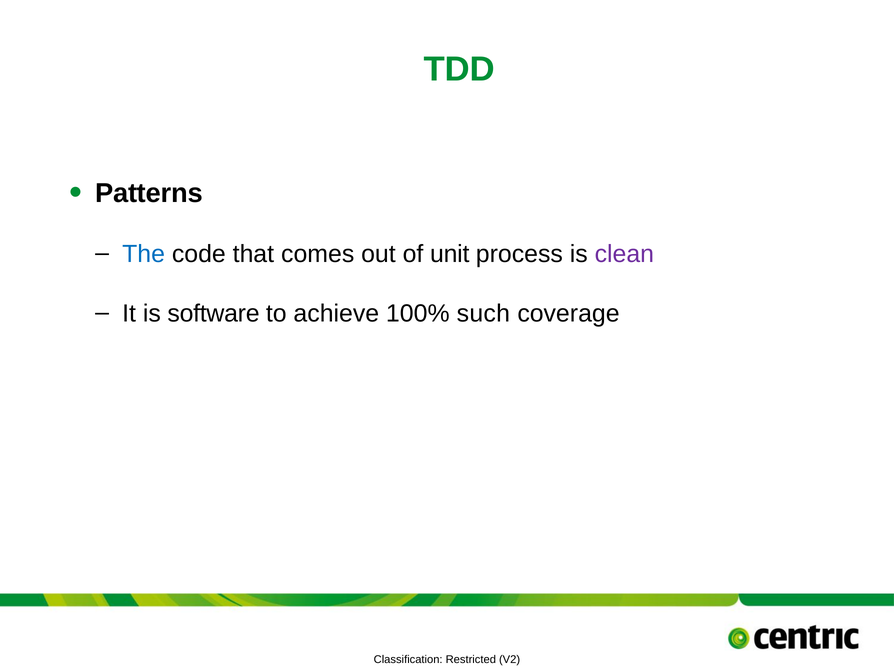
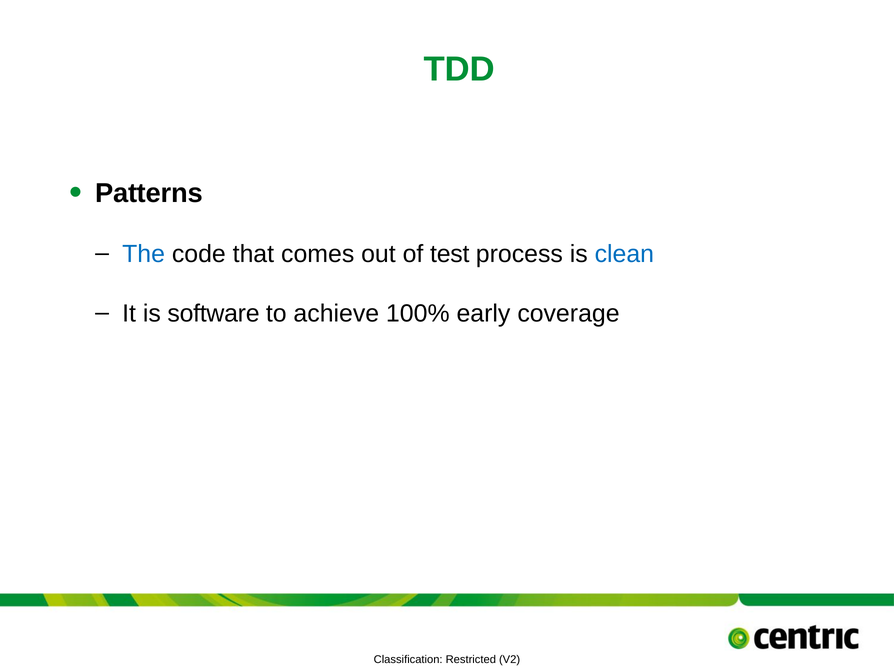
unit: unit -> test
clean colour: purple -> blue
such: such -> early
